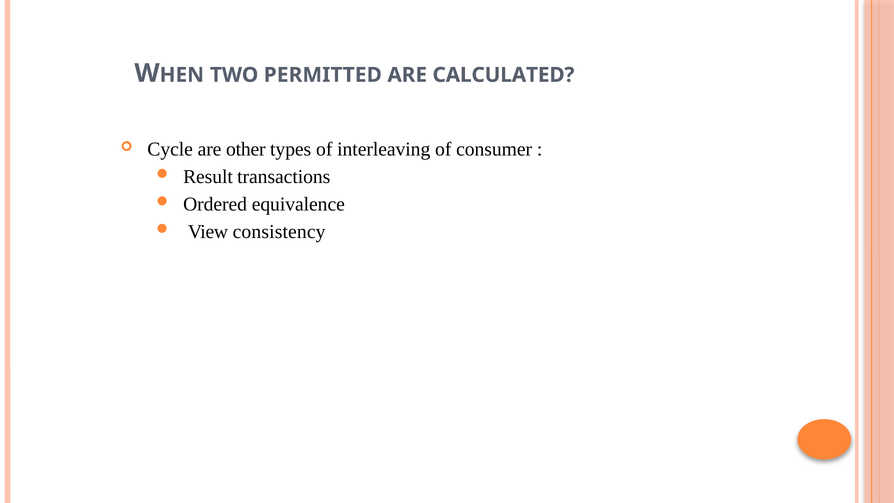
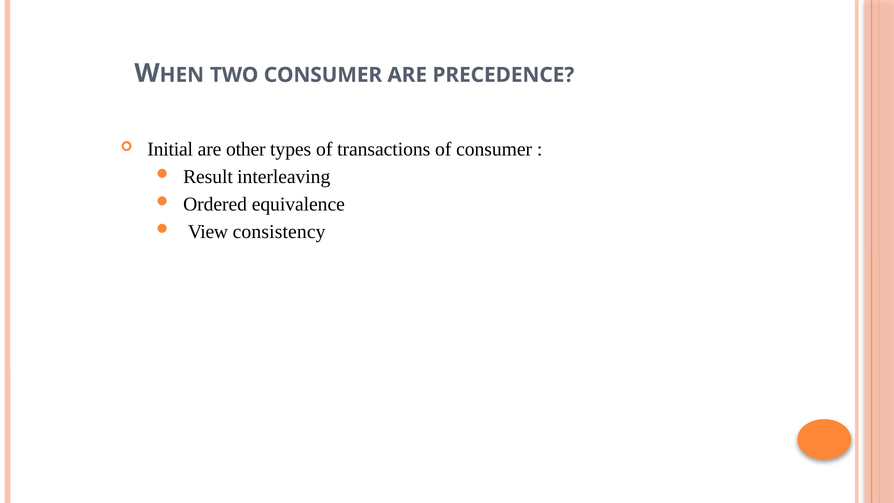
TWO PERMITTED: PERMITTED -> CONSUMER
CALCULATED: CALCULATED -> PRECEDENCE
Cycle: Cycle -> Initial
interleaving: interleaving -> transactions
transactions: transactions -> interleaving
